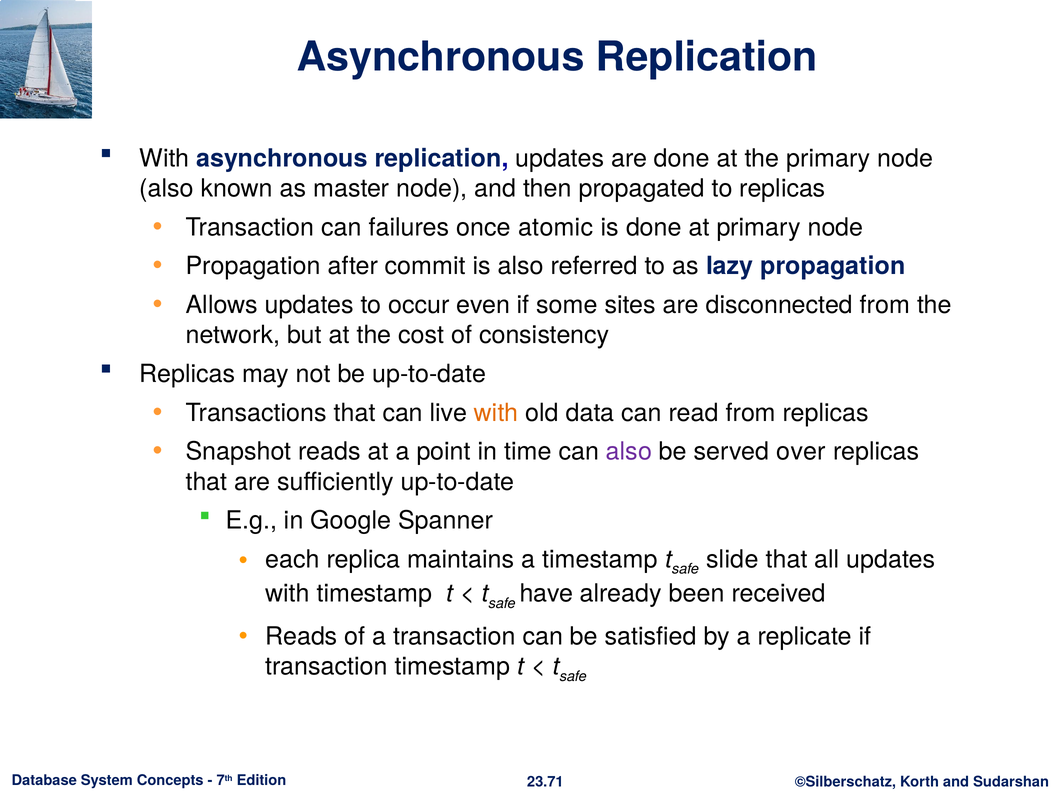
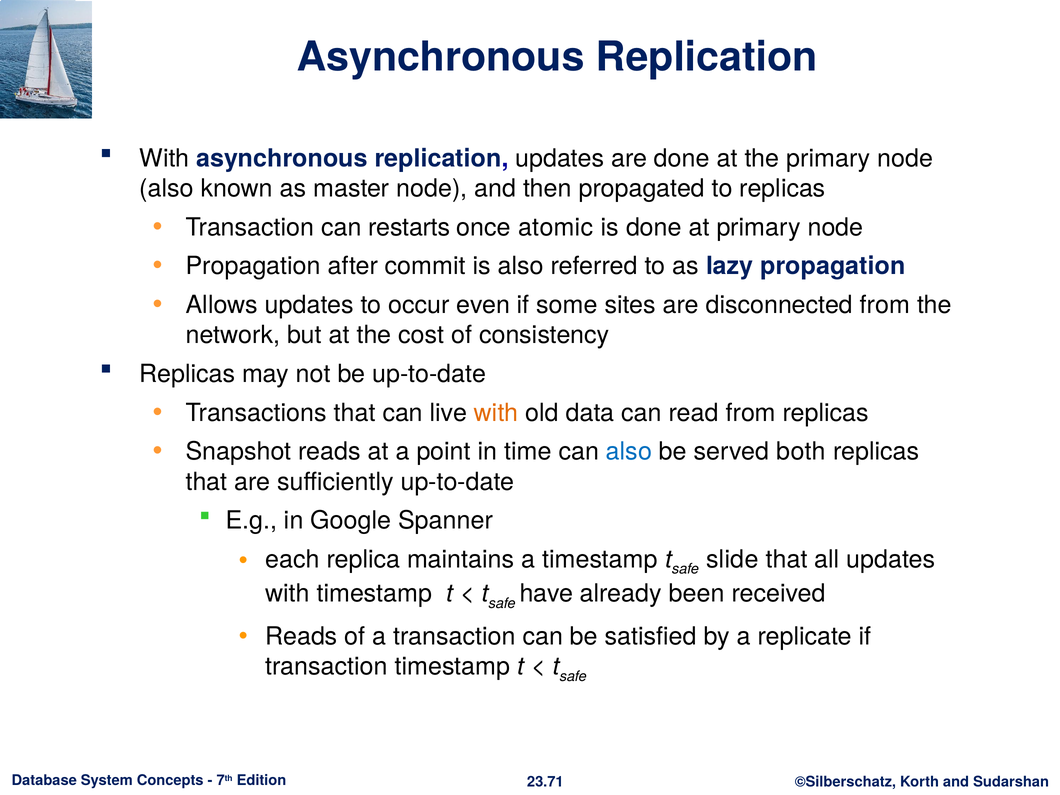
failures: failures -> restarts
also at (629, 452) colour: purple -> blue
over: over -> both
